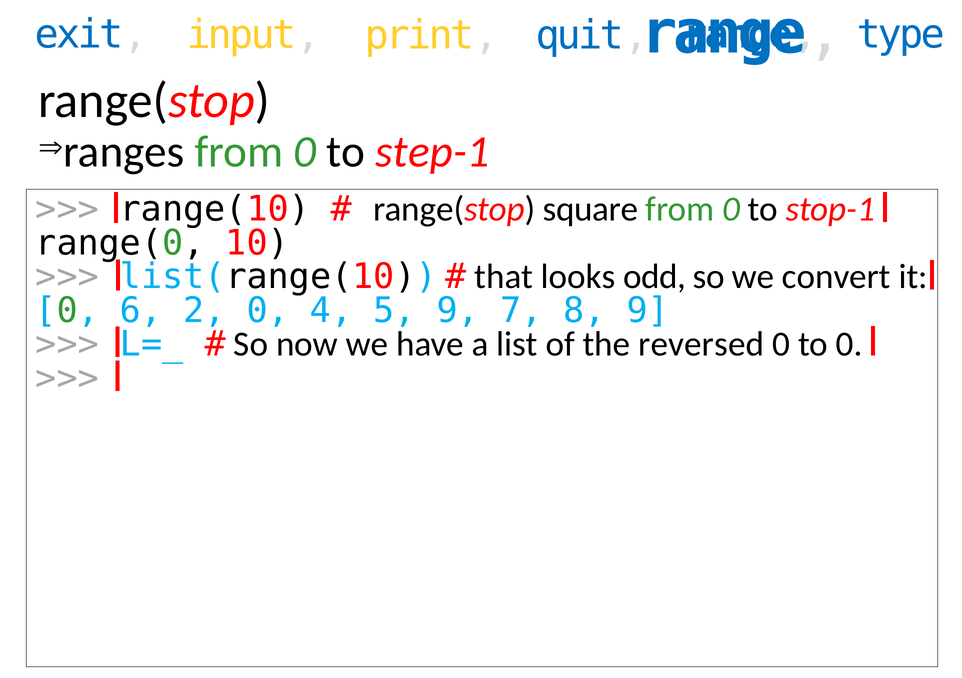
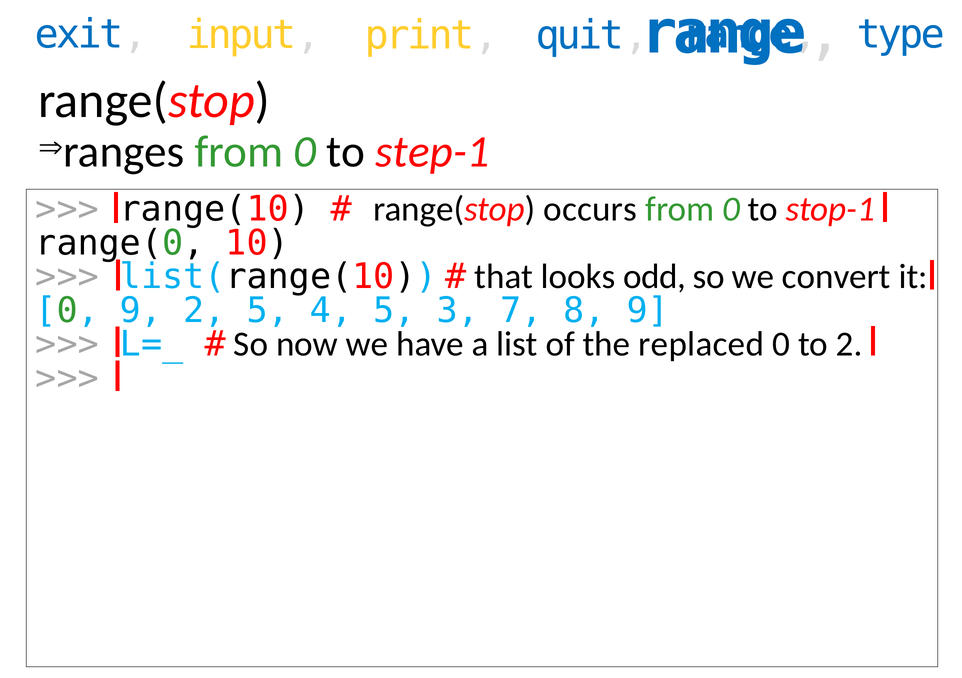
square: square -> occurs
0 6: 6 -> 9
2 0: 0 -> 5
5 9: 9 -> 3
reversed: reversed -> replaced
to 0: 0 -> 2
